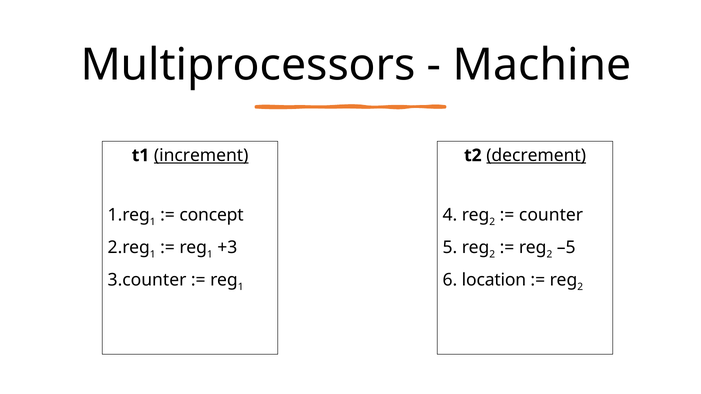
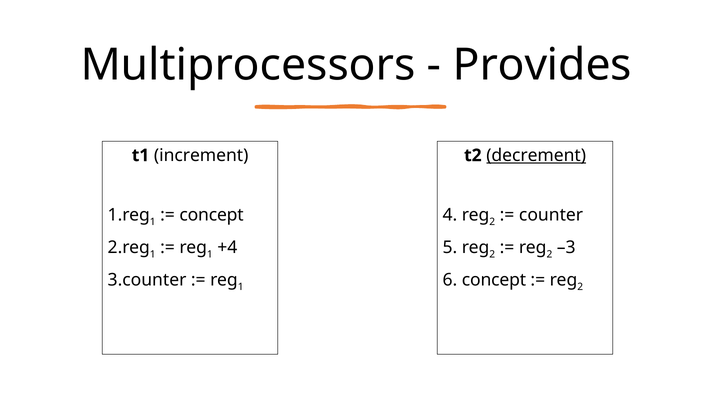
Machine: Machine -> Provides
increment underline: present -> none
+3: +3 -> +4
–5: –5 -> –3
6 location: location -> concept
